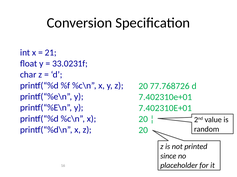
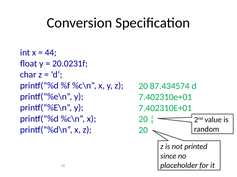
21: 21 -> 44
33.0231f: 33.0231f -> 20.0231f
77.768726: 77.768726 -> 87.434574
